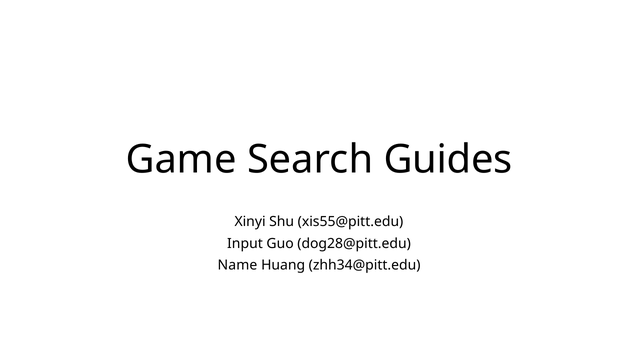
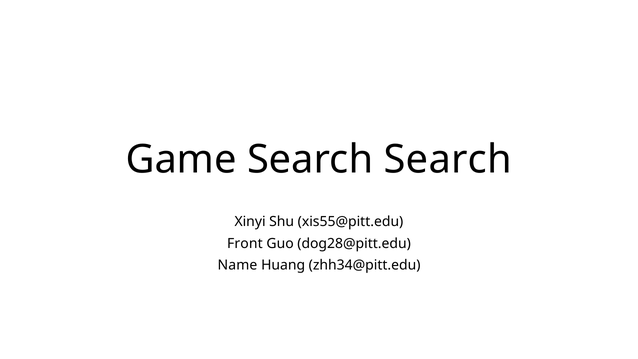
Search Guides: Guides -> Search
Input: Input -> Front
